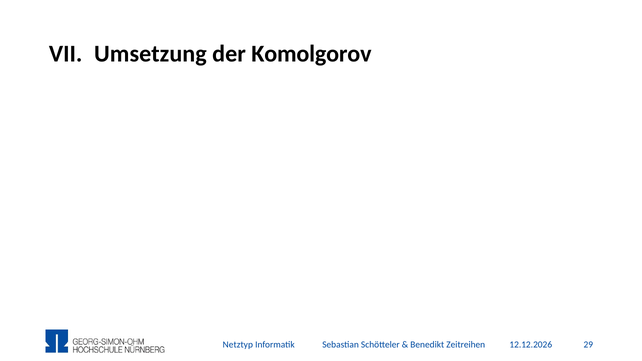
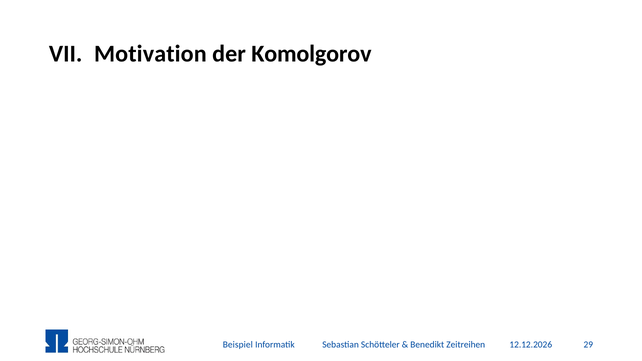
Umsetzung: Umsetzung -> Motivation
Netztyp: Netztyp -> Beispiel
